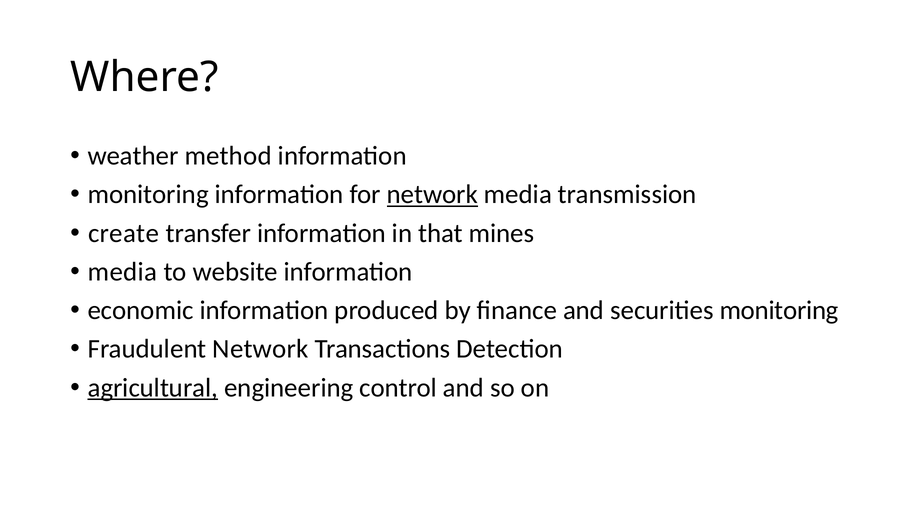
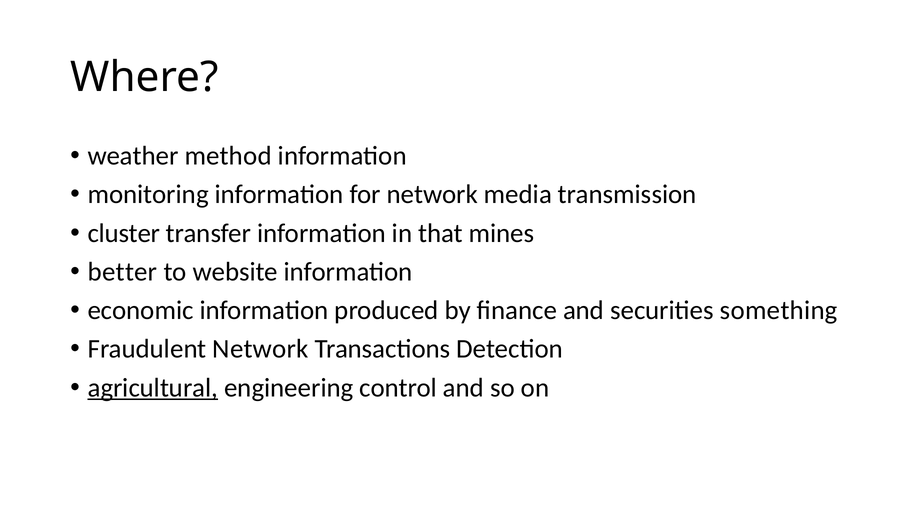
network at (432, 195) underline: present -> none
create: create -> cluster
media at (123, 272): media -> better
securities monitoring: monitoring -> something
